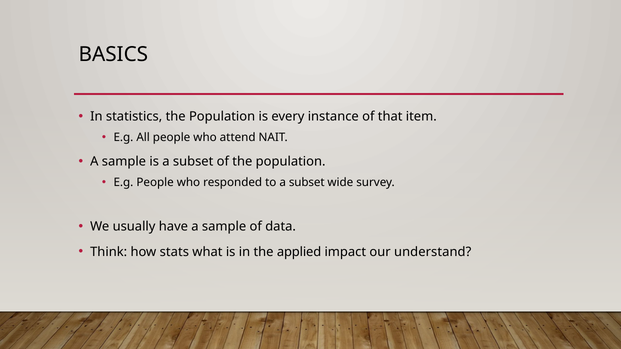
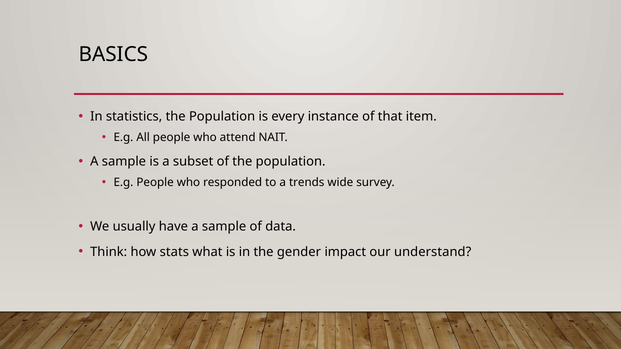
to a subset: subset -> trends
applied: applied -> gender
